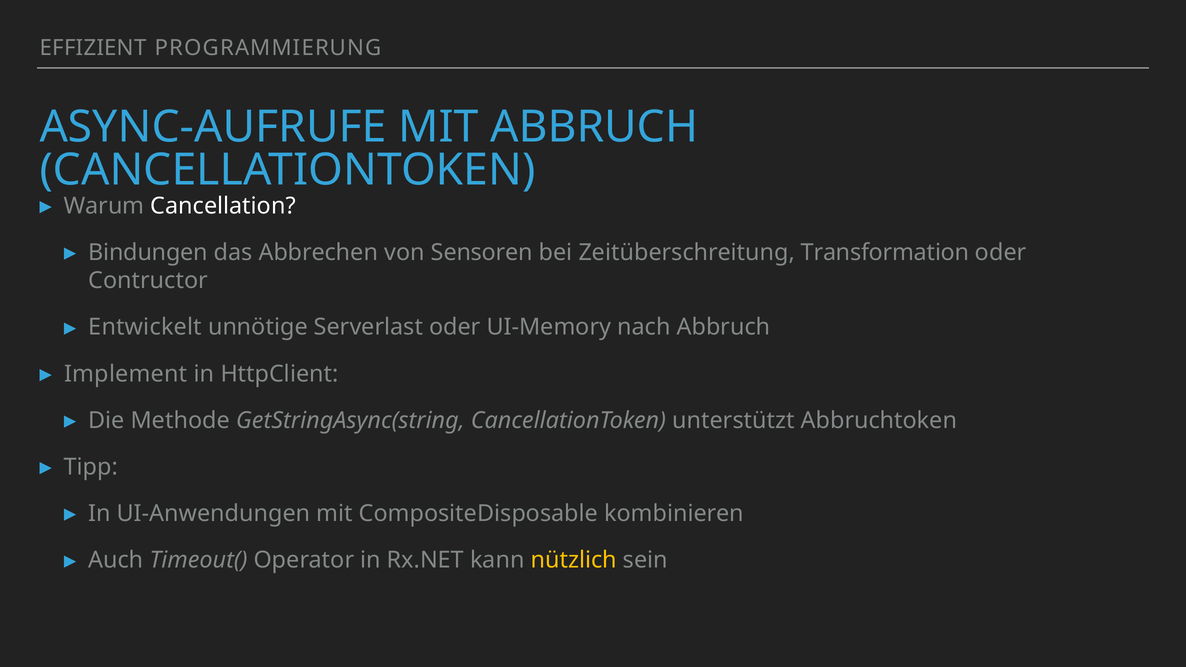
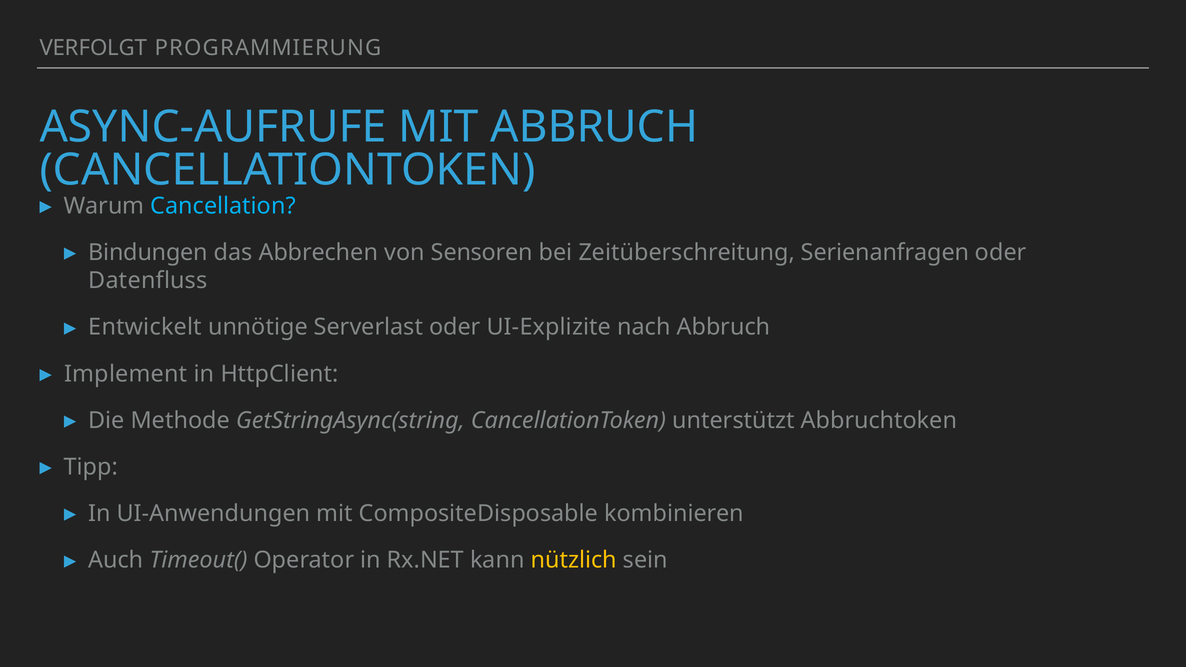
EFFIZIENT: EFFIZIENT -> VERFOLGT
Cancellation colour: white -> light blue
Transformation: Transformation -> Serienanfragen
Contructor: Contructor -> Datenfluss
UI-Memory: UI-Memory -> UI-Explizite
